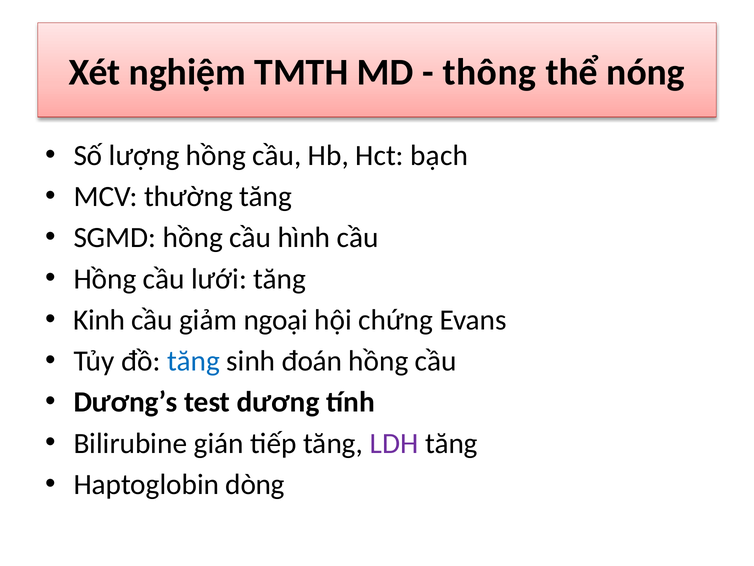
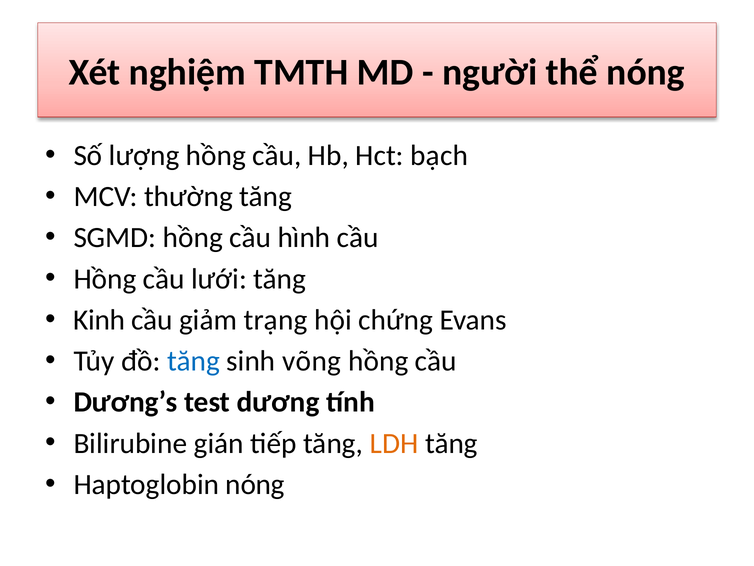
thông: thông -> người
ngoại: ngoại -> trạng
đoán: đoán -> võng
LDH colour: purple -> orange
Haptoglobin dòng: dòng -> nóng
